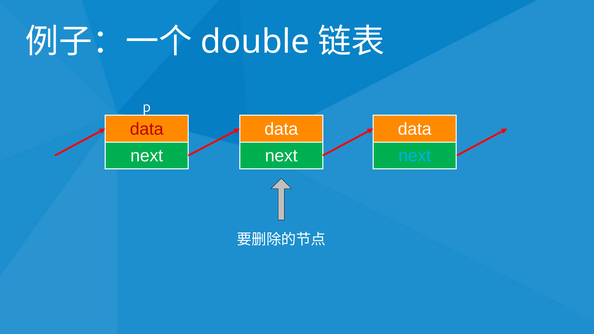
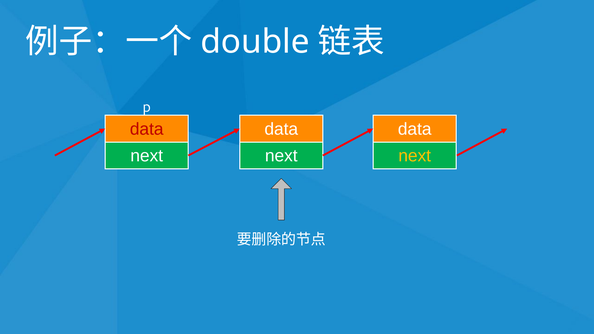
next at (415, 156) colour: light blue -> yellow
